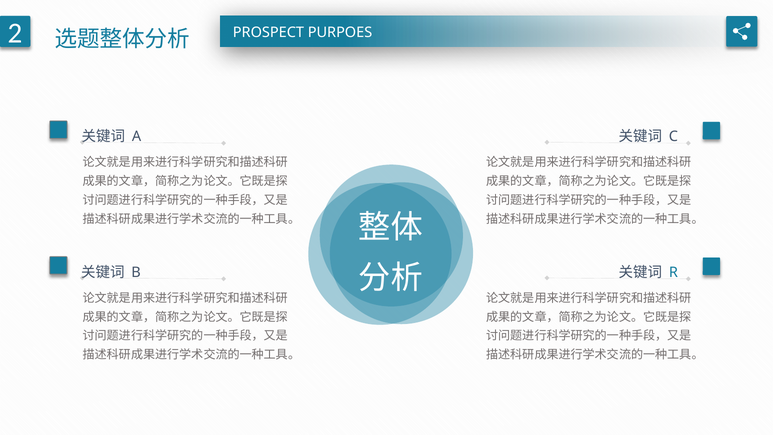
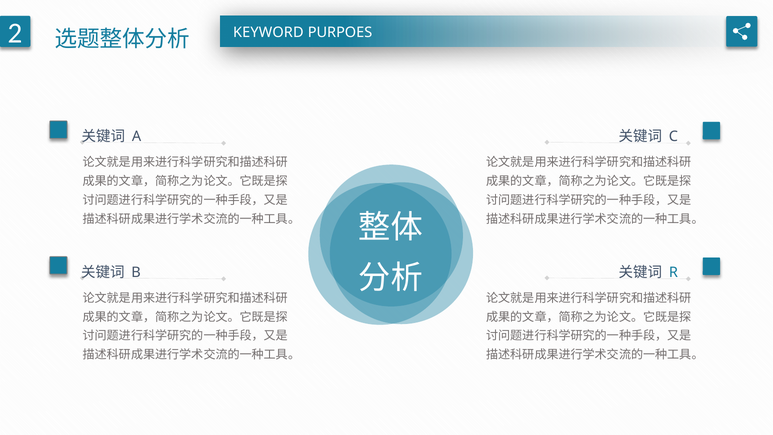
PROSPECT: PROSPECT -> KEYWORD
